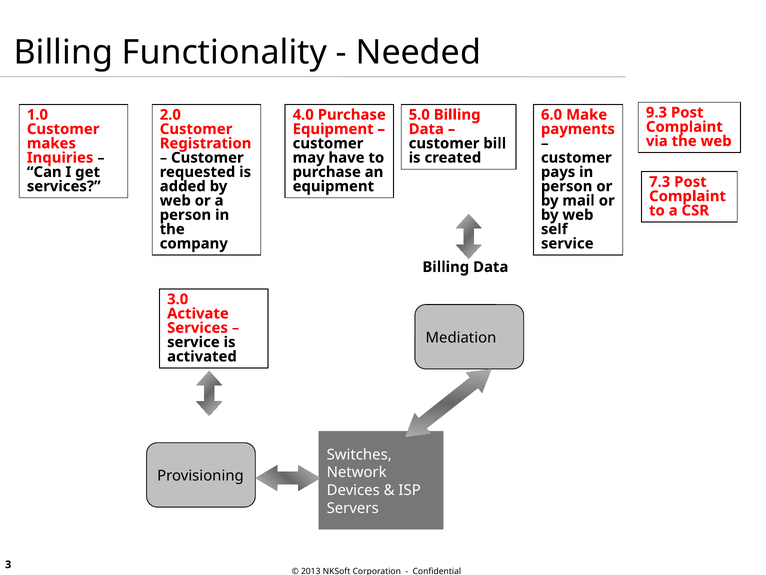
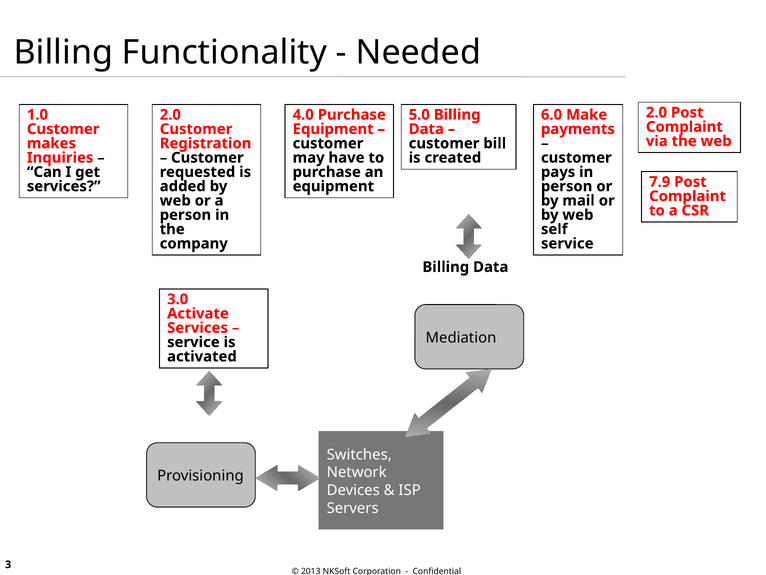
9.3 at (656, 112): 9.3 -> 2.0
7.3: 7.3 -> 7.9
